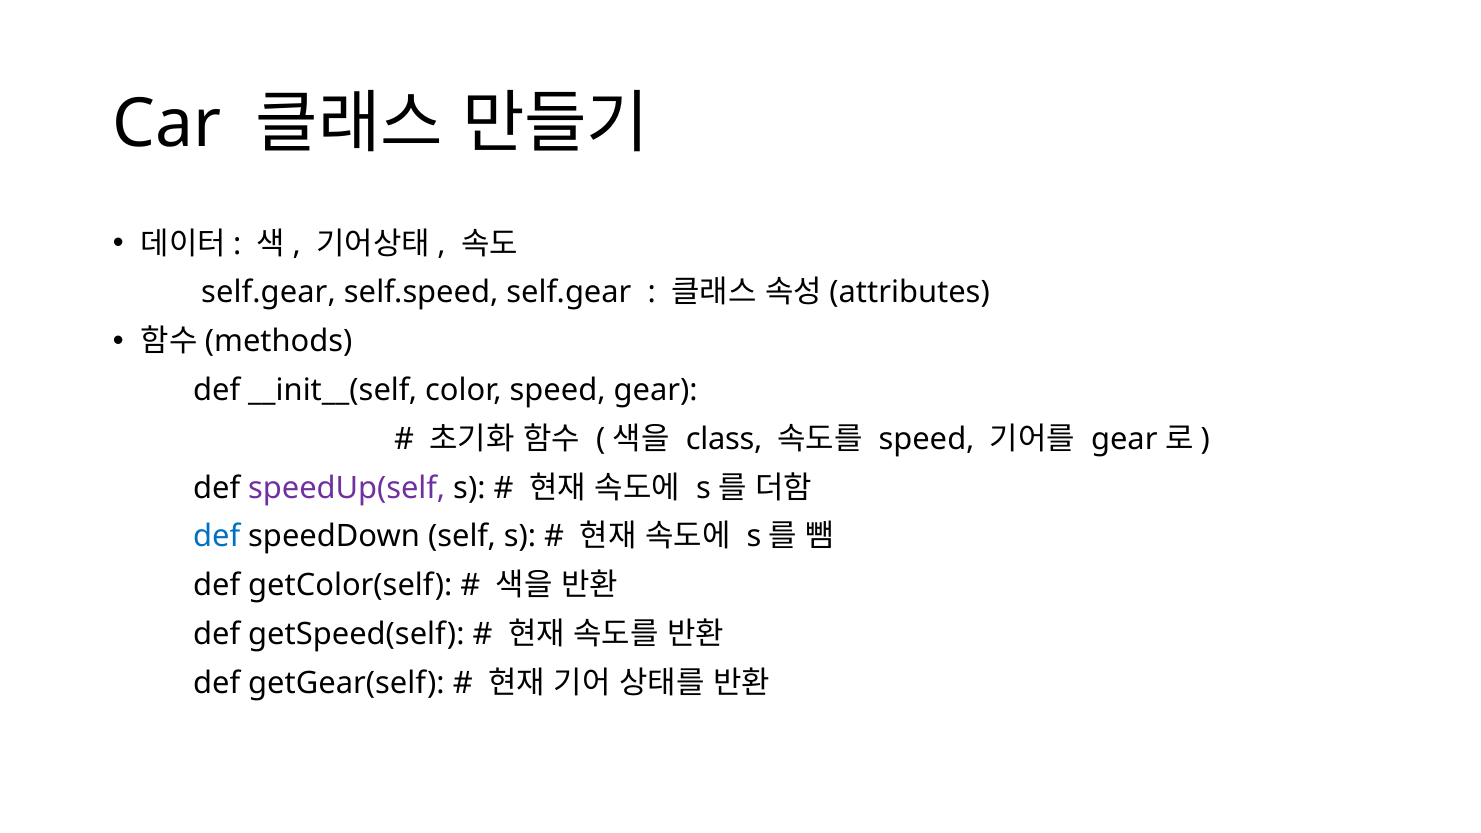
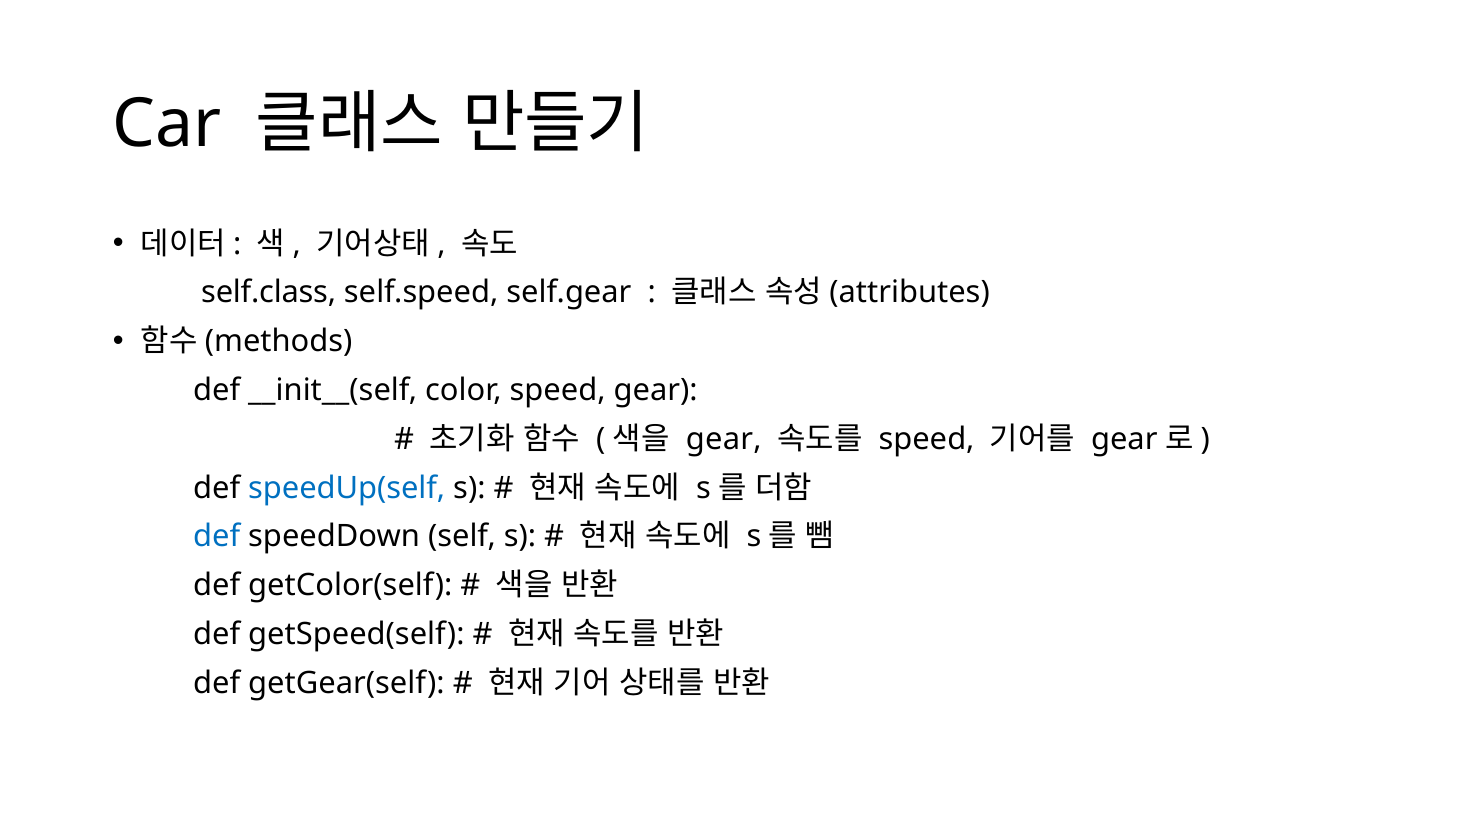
self.gear at (268, 293): self.gear -> self.class
class at (724, 439): class -> gear
speedUp(self colour: purple -> blue
